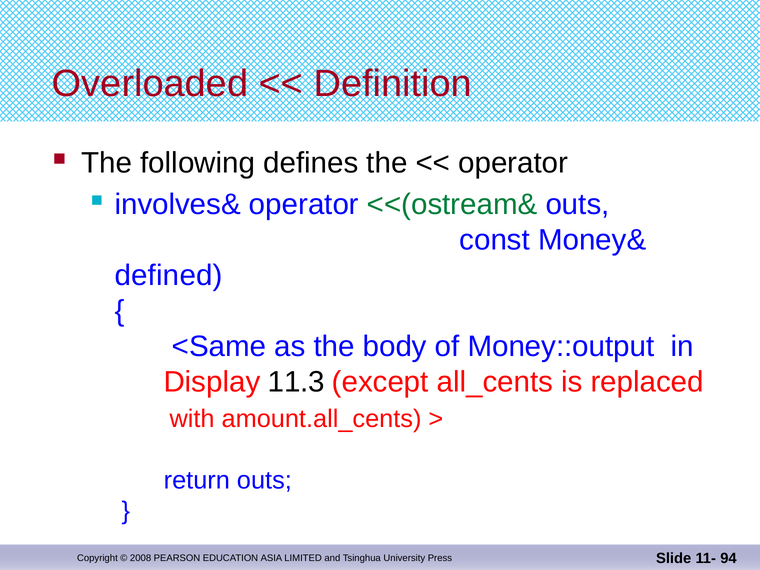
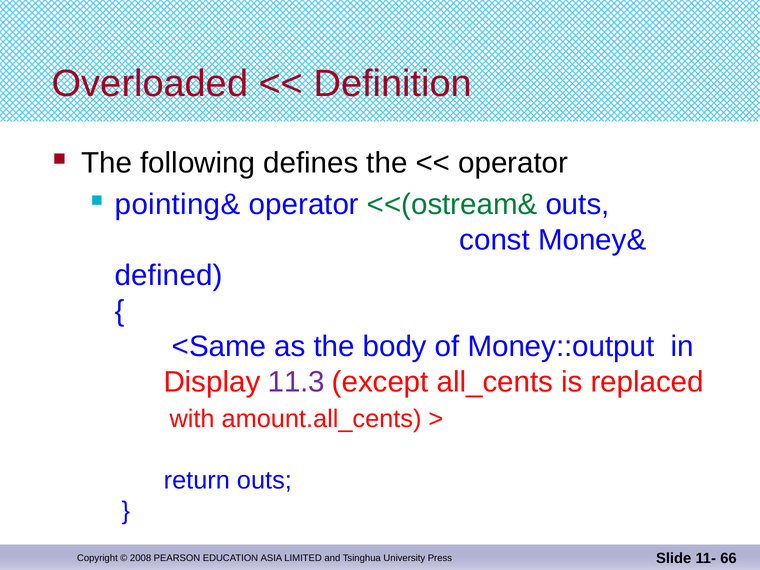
involves&: involves& -> pointing&
11.3 colour: black -> purple
94: 94 -> 66
